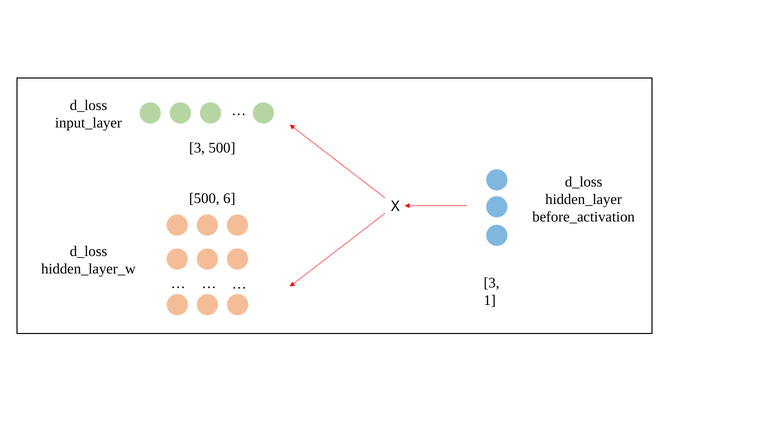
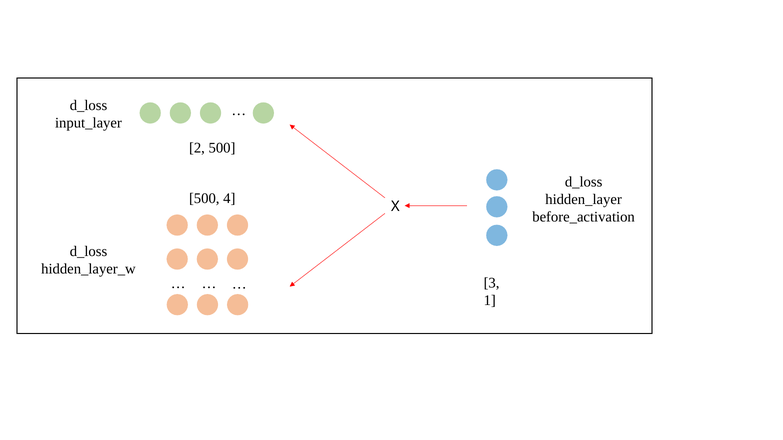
3 at (197, 148): 3 -> 2
6: 6 -> 4
